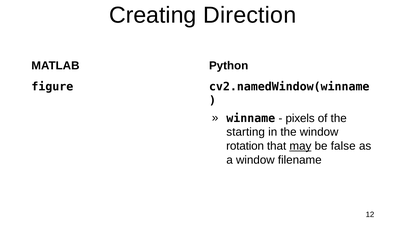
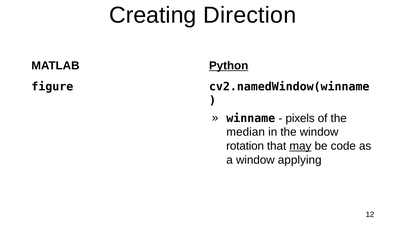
Python underline: none -> present
starting: starting -> median
false: false -> code
filename: filename -> applying
